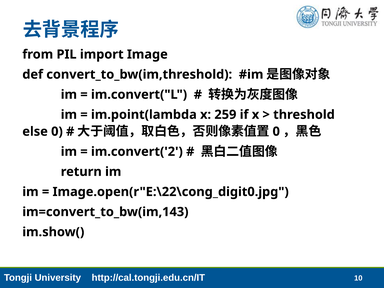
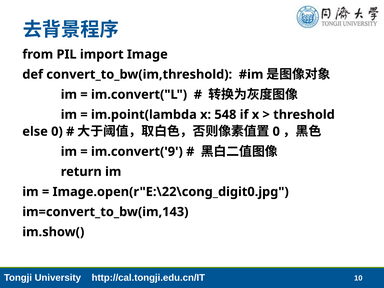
259: 259 -> 548
im.convert('2: im.convert('2 -> im.convert('9
